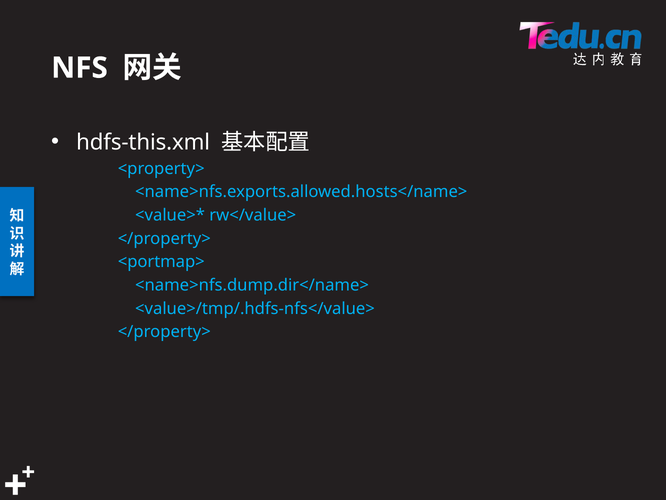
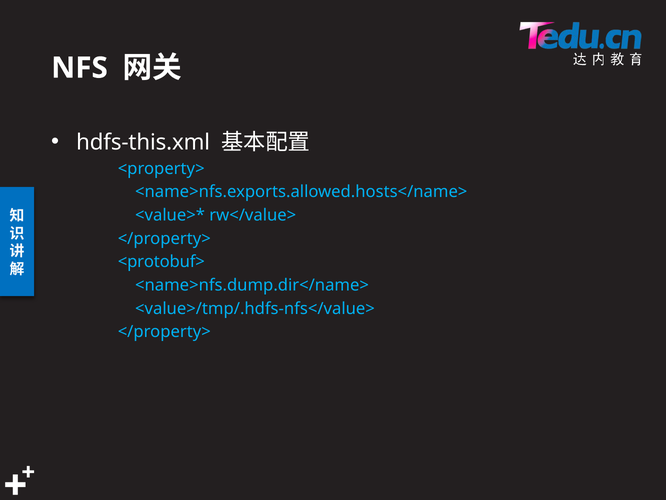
<portmap>: <portmap> -> <protobuf>
